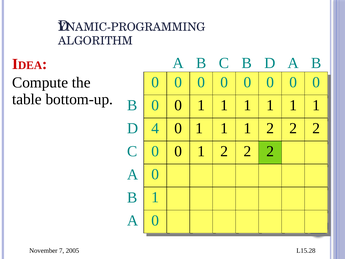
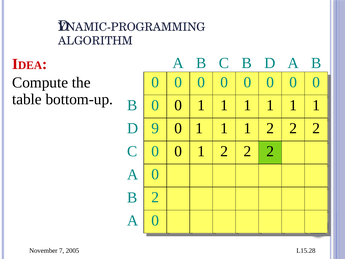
4: 4 -> 9
B 1: 1 -> 2
